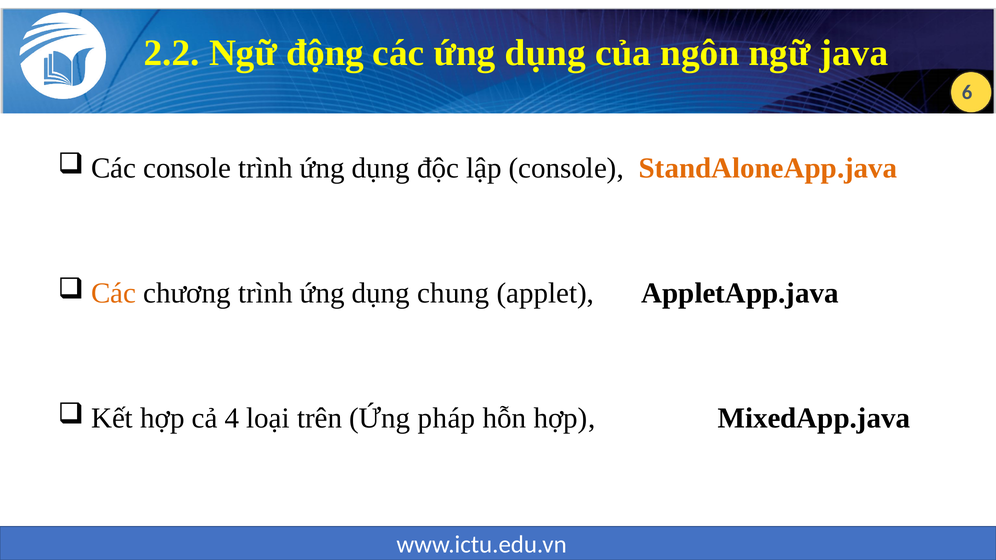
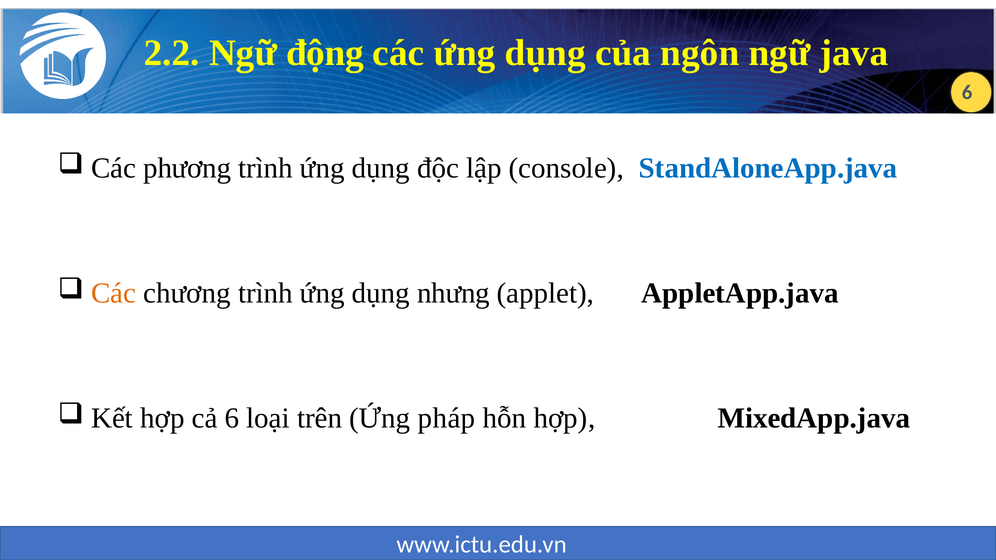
Các console: console -> phương
StandAloneApp.java colour: orange -> blue
chung: chung -> nhưng
cả 4: 4 -> 6
